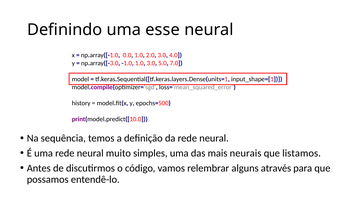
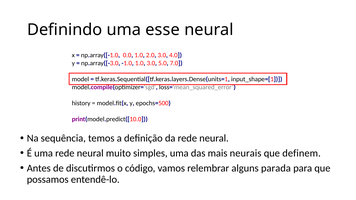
listamos: listamos -> definem
através: através -> parada
